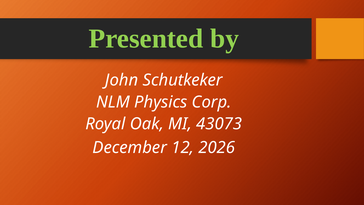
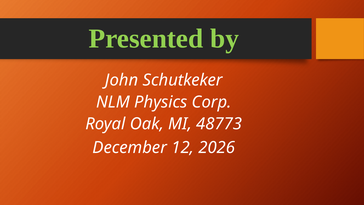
43073: 43073 -> 48773
